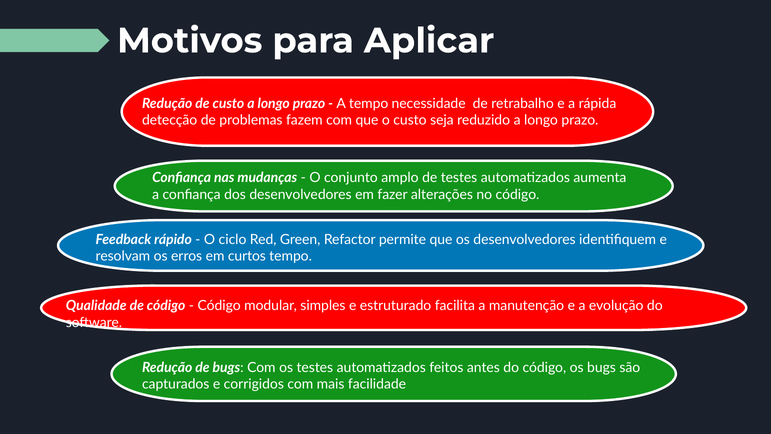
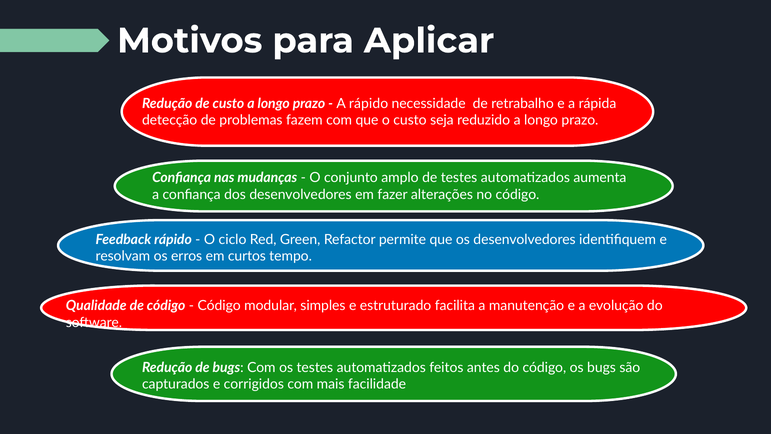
A tempo: tempo -> rápido
